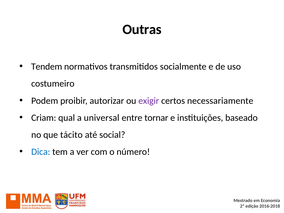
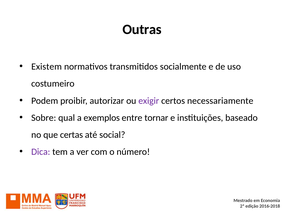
Tendem: Tendem -> Existem
Criam: Criam -> Sobre
universal: universal -> exemplos
tácito: tácito -> certas
Dica colour: blue -> purple
